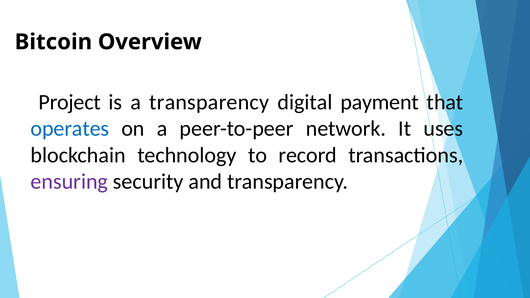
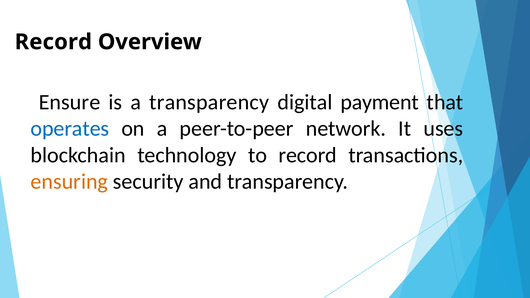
Bitcoin at (53, 42): Bitcoin -> Record
Project: Project -> Ensure
ensuring colour: purple -> orange
